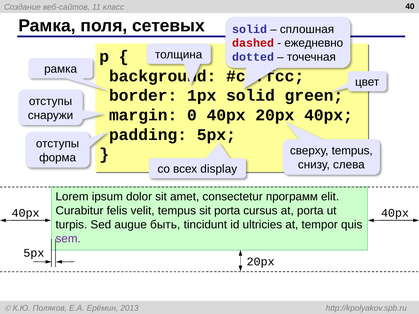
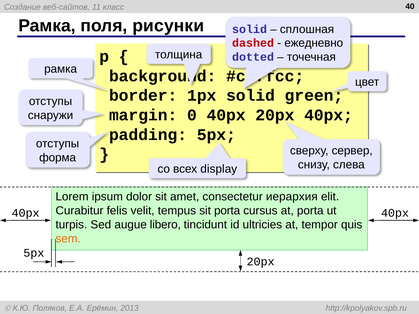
сетевых: сетевых -> рисунки
сверху tempus: tempus -> сервер
программ: программ -> иерархия
быть: быть -> libero
sem colour: purple -> orange
